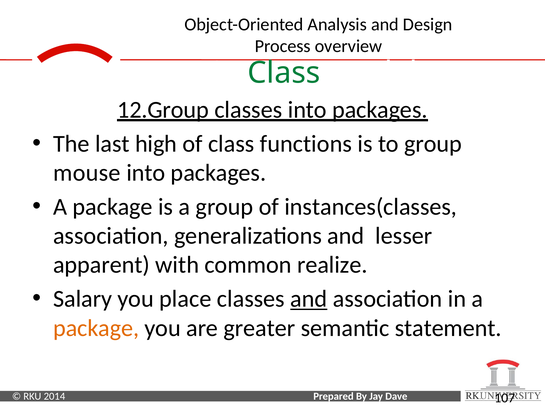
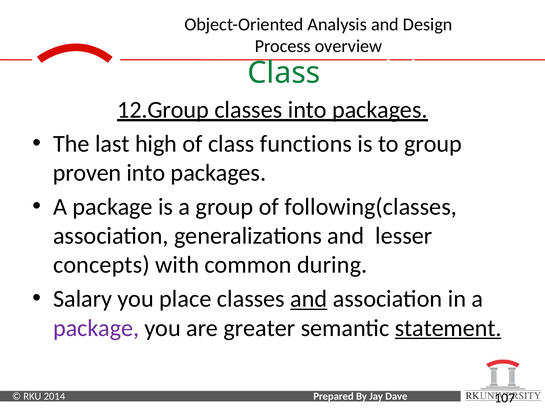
mouse: mouse -> proven
instances(classes: instances(classes -> following(classes
apparent: apparent -> concepts
realize: realize -> during
package at (96, 328) colour: orange -> purple
statement underline: none -> present
